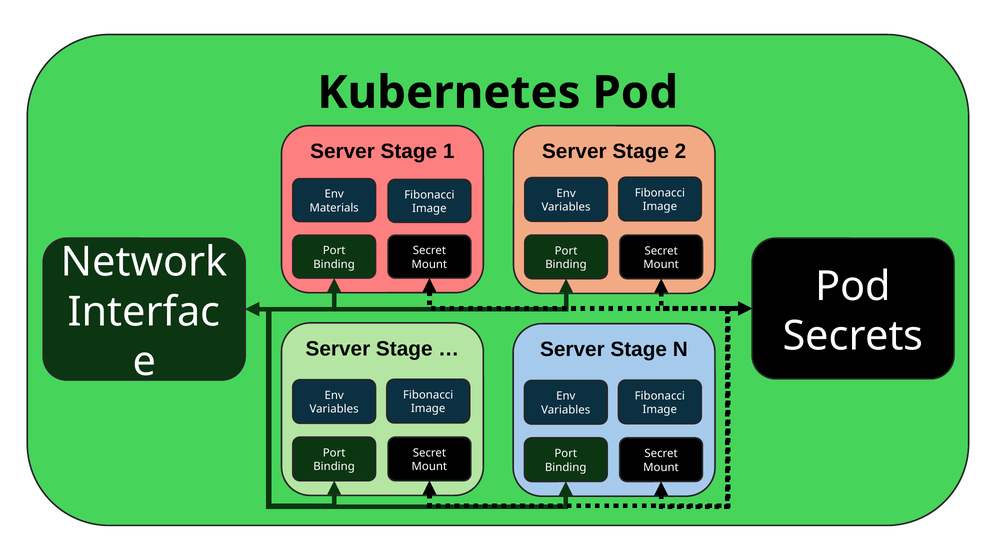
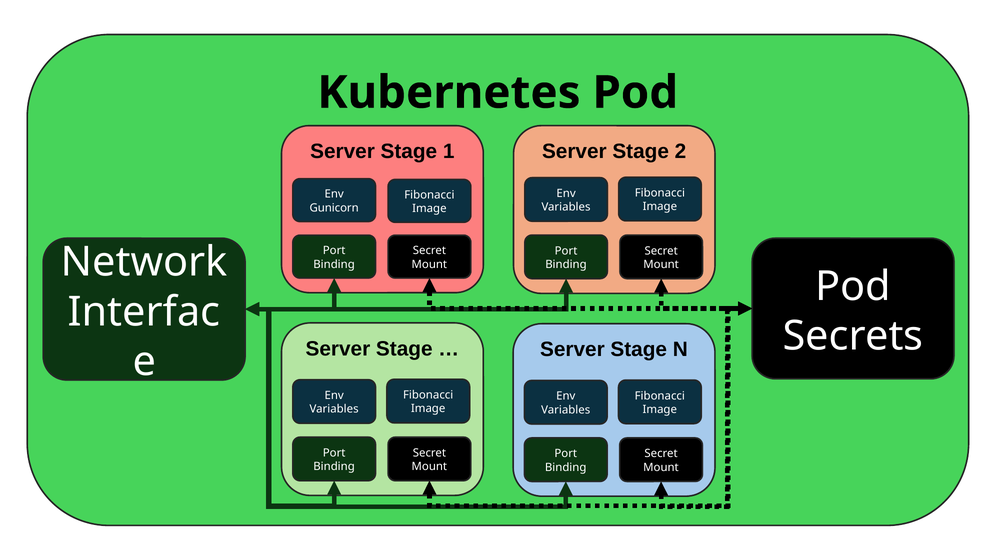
Materials: Materials -> Gunicorn
